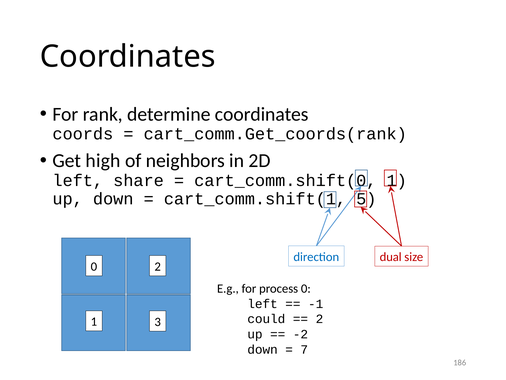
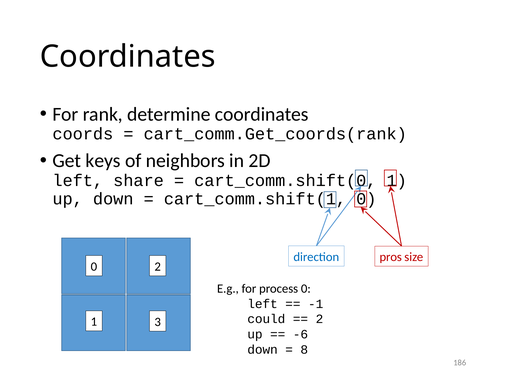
high: high -> keys
cart_comm.shift(1 5: 5 -> 0
dual: dual -> pros
-2: -2 -> -6
7: 7 -> 8
